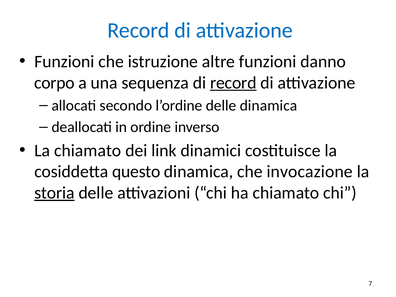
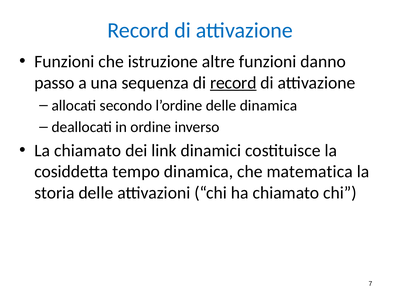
corpo: corpo -> passo
questo: questo -> tempo
invocazione: invocazione -> matematica
storia underline: present -> none
